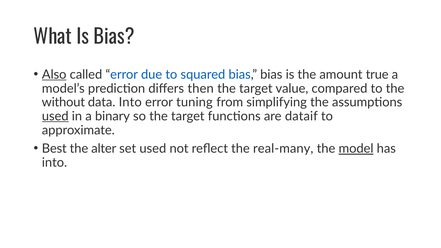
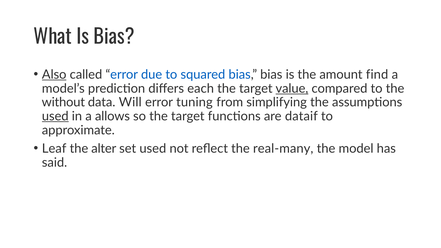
true: true -> find
then: then -> each
value underline: none -> present
data Into: Into -> Will
binary: binary -> allows
Best: Best -> Leaf
model underline: present -> none
into at (55, 163): into -> said
